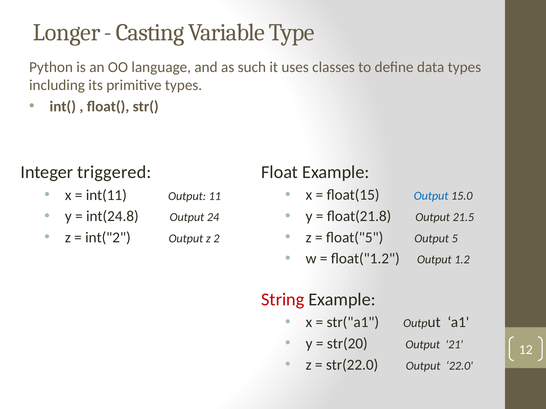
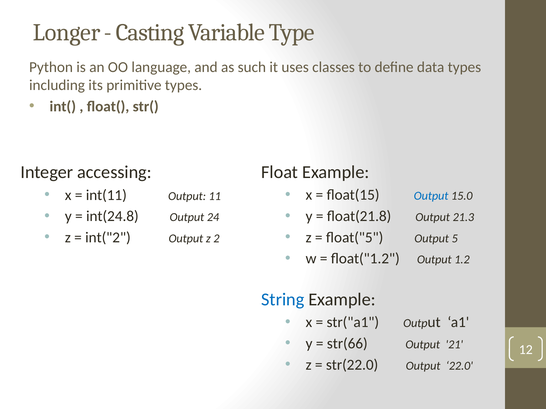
triggered: triggered -> accessing
21.5: 21.5 -> 21.3
String colour: red -> blue
str(20: str(20 -> str(66
